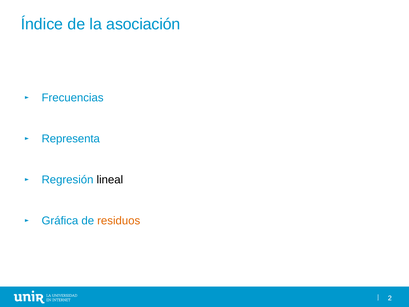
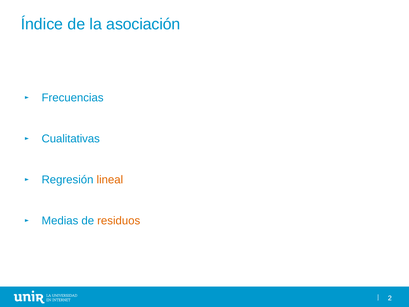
Representa: Representa -> Cualitativas
lineal colour: black -> orange
Gráfica: Gráfica -> Medias
